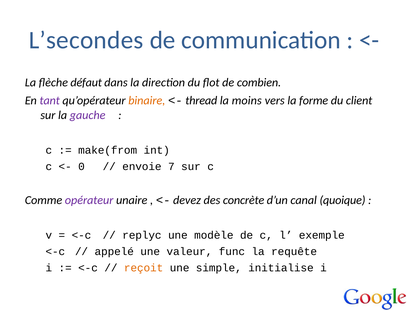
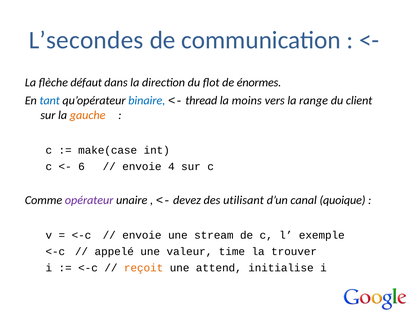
combien: combien -> énormes
tant colour: purple -> blue
binaire colour: orange -> blue
forme: forme -> range
gauche colour: purple -> orange
make(from: make(from -> make(case
0: 0 -> 6
7: 7 -> 4
concrète: concrète -> utilisant
replyc at (142, 236): replyc -> envoie
modèle: modèle -> stream
func: func -> time
requête: requête -> trouver
simple: simple -> attend
